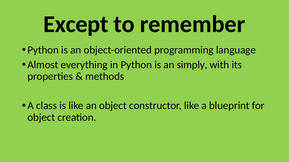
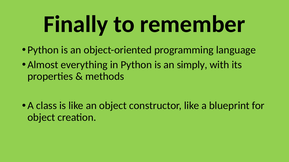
Except: Except -> Finally
